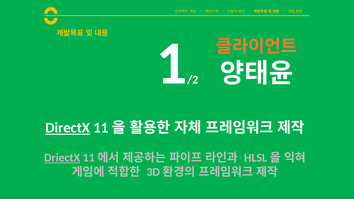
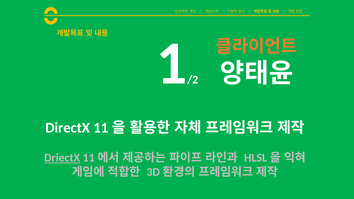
DirectX underline: present -> none
